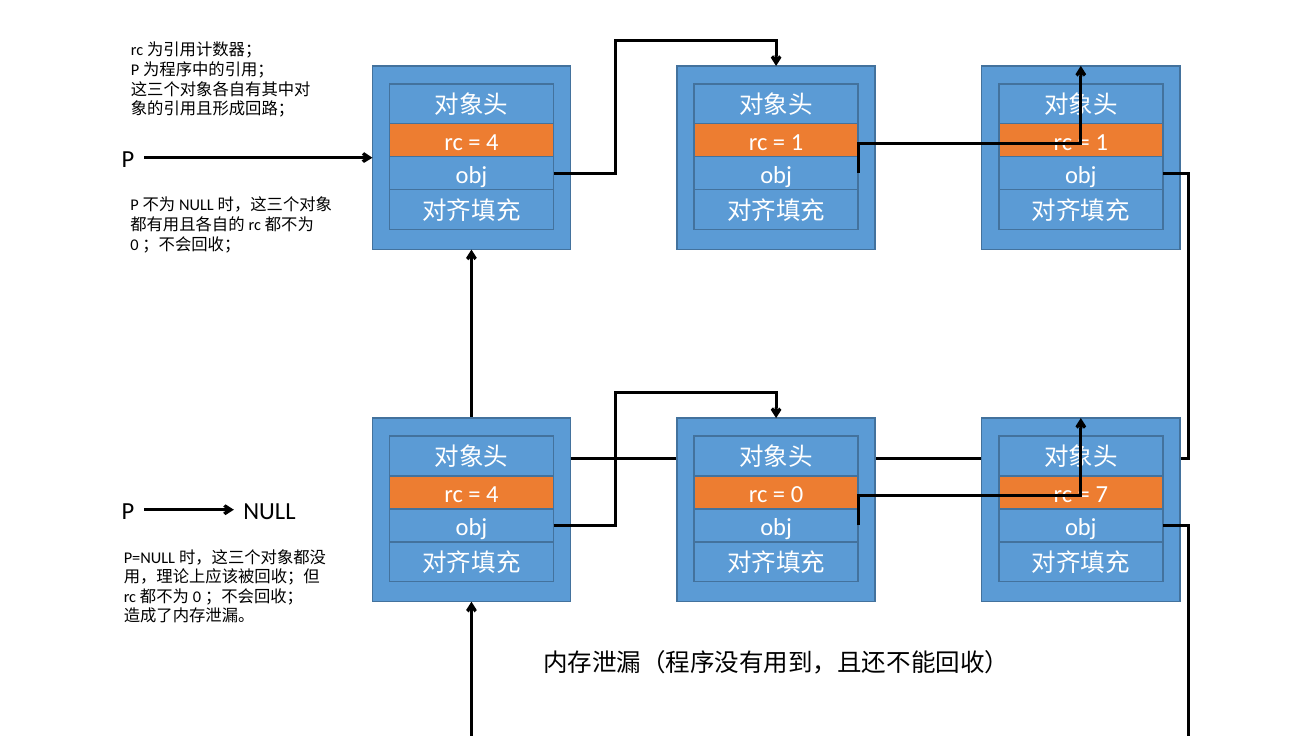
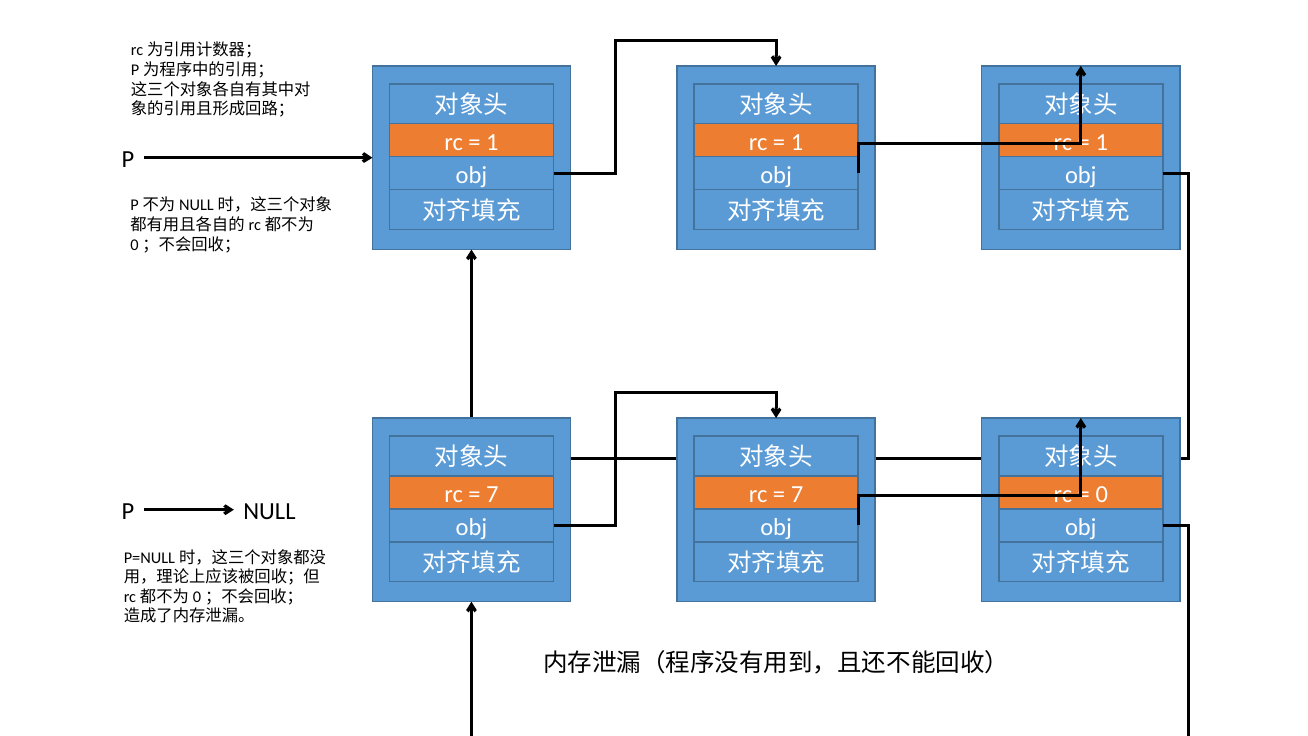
4 at (492, 142): 4 -> 1
4 at (492, 494): 4 -> 7
0 at (797, 494): 0 -> 7
7: 7 -> 0
